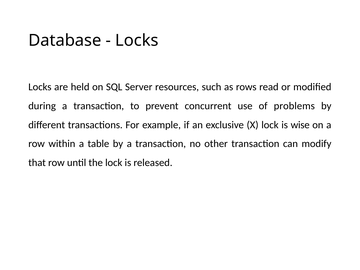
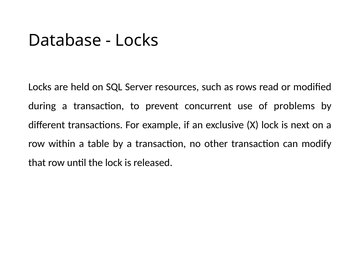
wise: wise -> next
